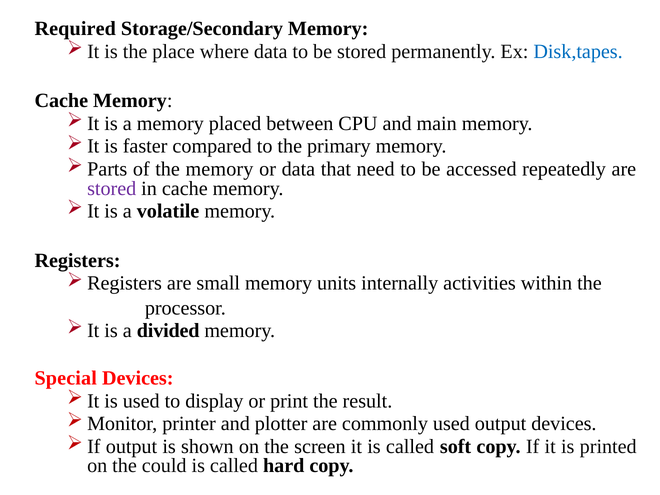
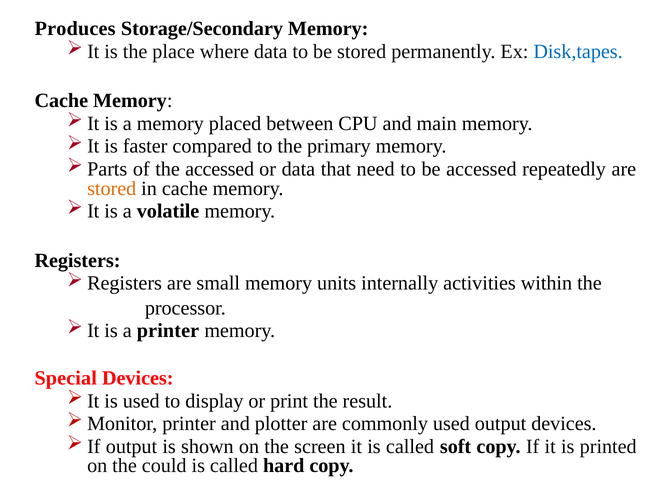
Required: Required -> Produces
the memory: memory -> accessed
stored at (112, 188) colour: purple -> orange
a divided: divided -> printer
